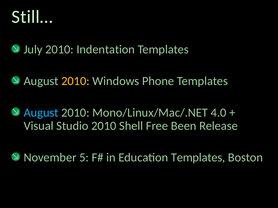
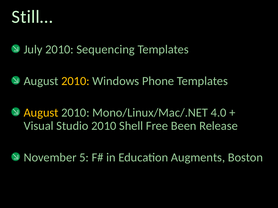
Indentation: Indentation -> Sequencing
August at (41, 113) colour: light blue -> yellow
Education Templates: Templates -> Augments
